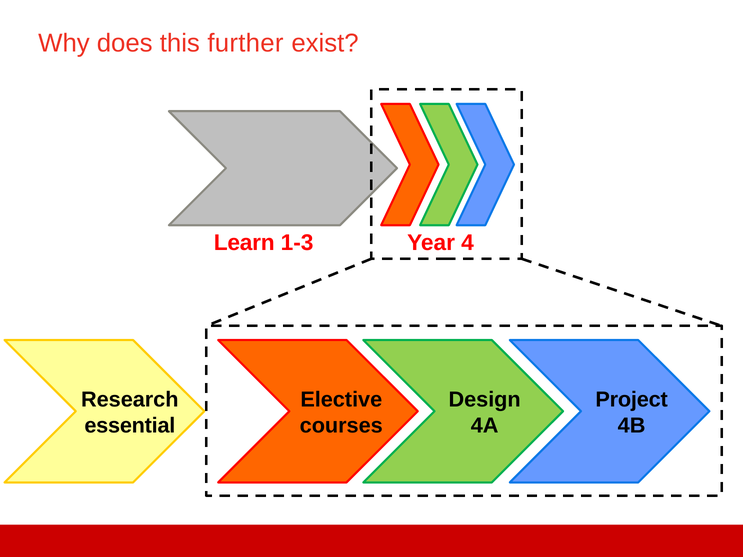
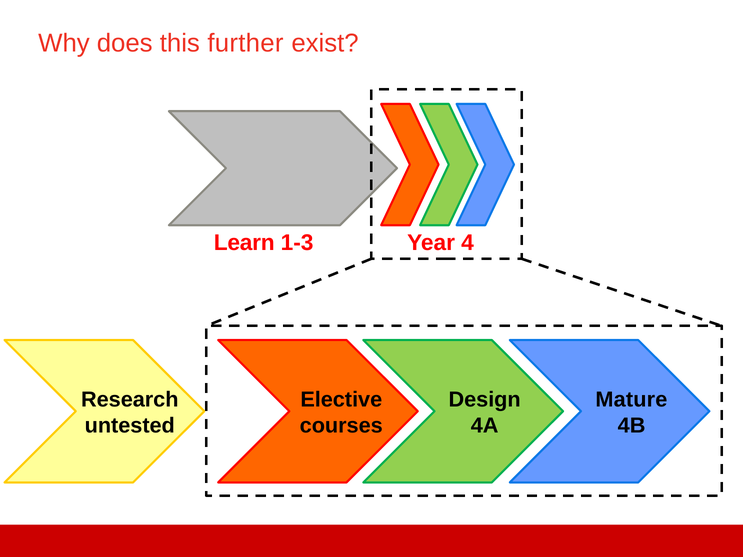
Project: Project -> Mature
essential: essential -> untested
